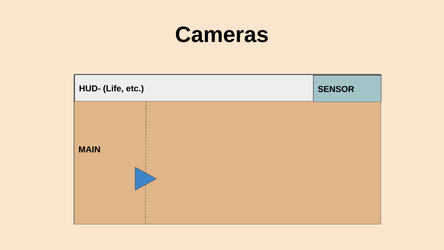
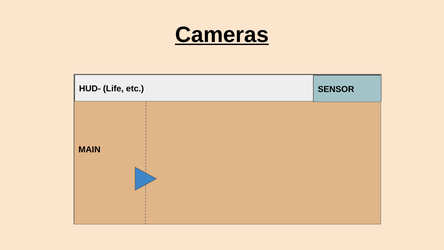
Cameras underline: none -> present
